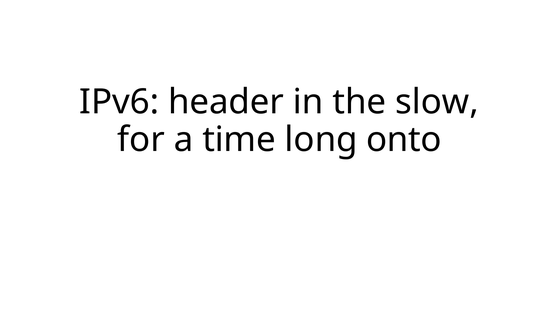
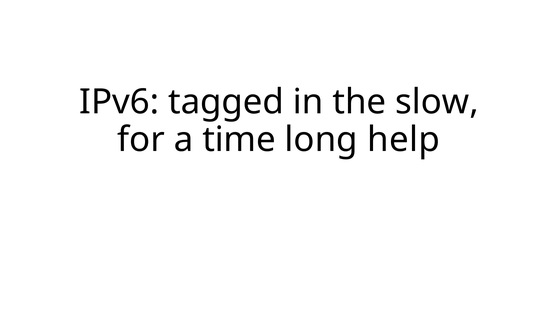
header: header -> tagged
onto: onto -> help
